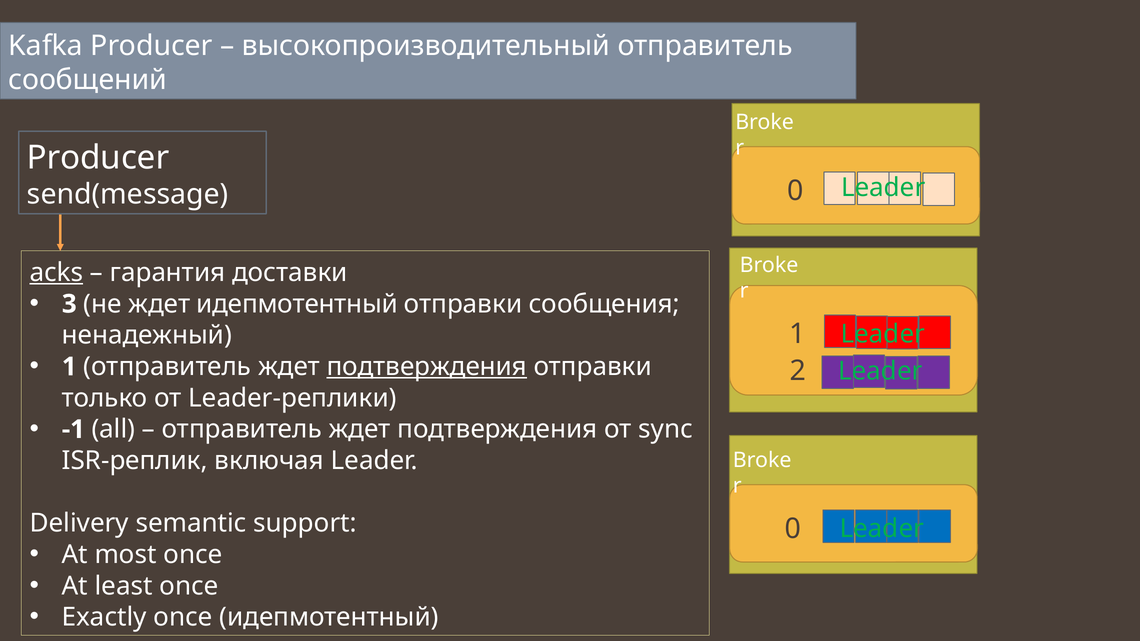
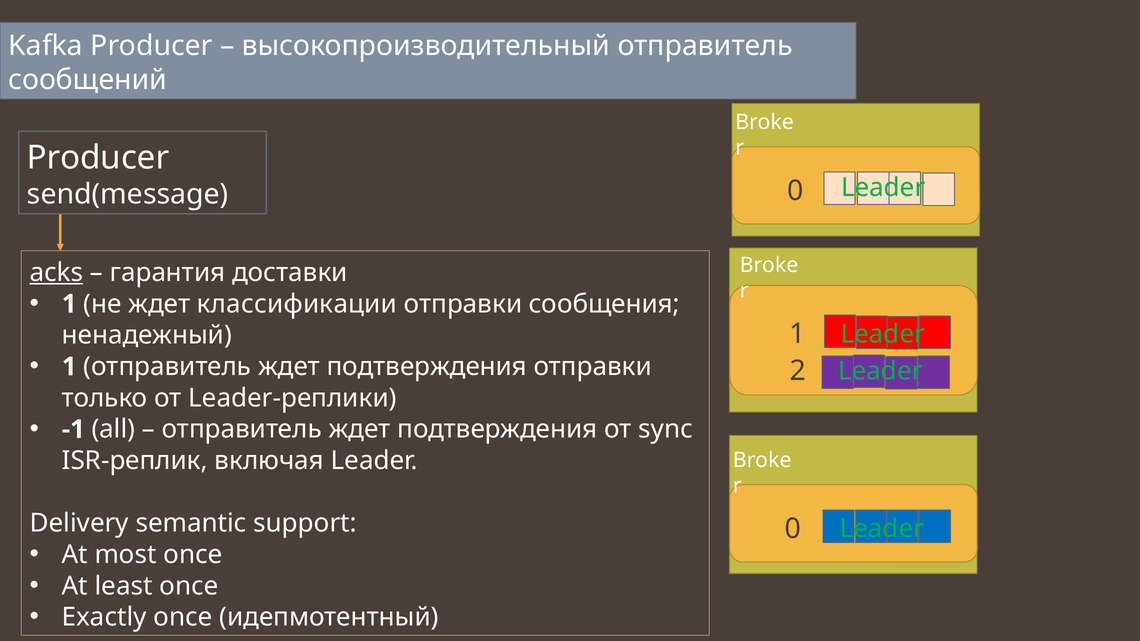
3 at (69, 304): 3 -> 1
ждет идепмотентный: идепмотентный -> классификации
подтверждения at (427, 367) underline: present -> none
